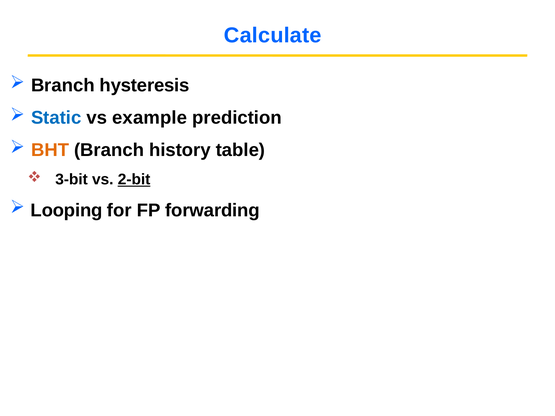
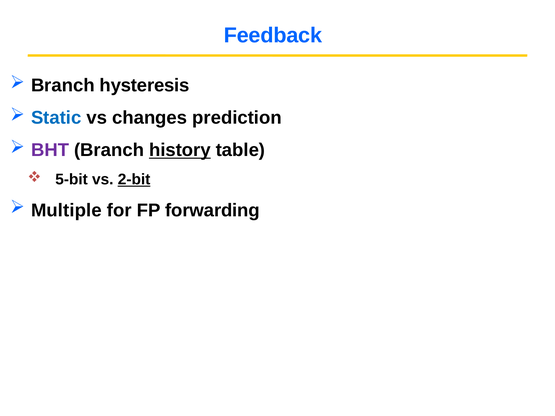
Calculate: Calculate -> Feedback
example: example -> changes
BHT colour: orange -> purple
history underline: none -> present
3-bit: 3-bit -> 5-bit
Looping: Looping -> Multiple
